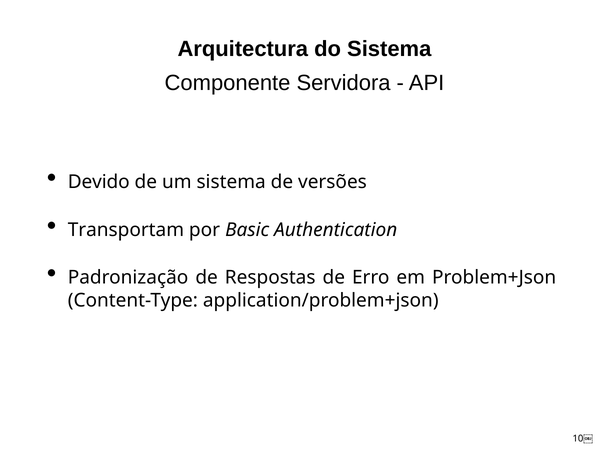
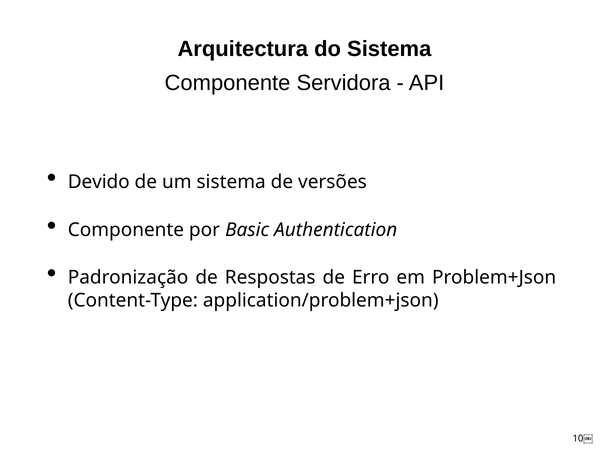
Transportam at (126, 230): Transportam -> Componente
